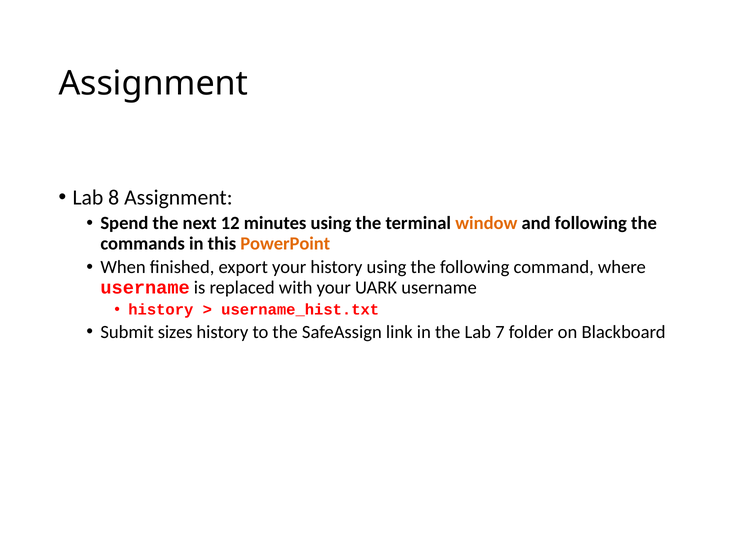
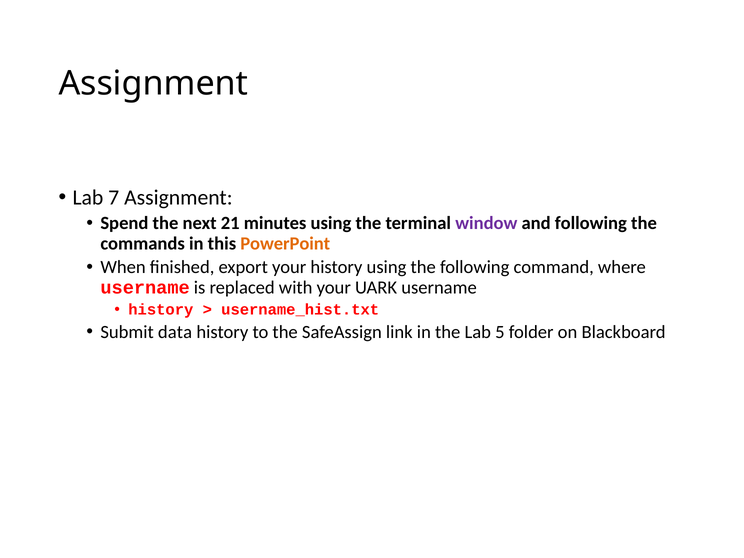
8: 8 -> 7
12: 12 -> 21
window colour: orange -> purple
sizes: sizes -> data
7: 7 -> 5
